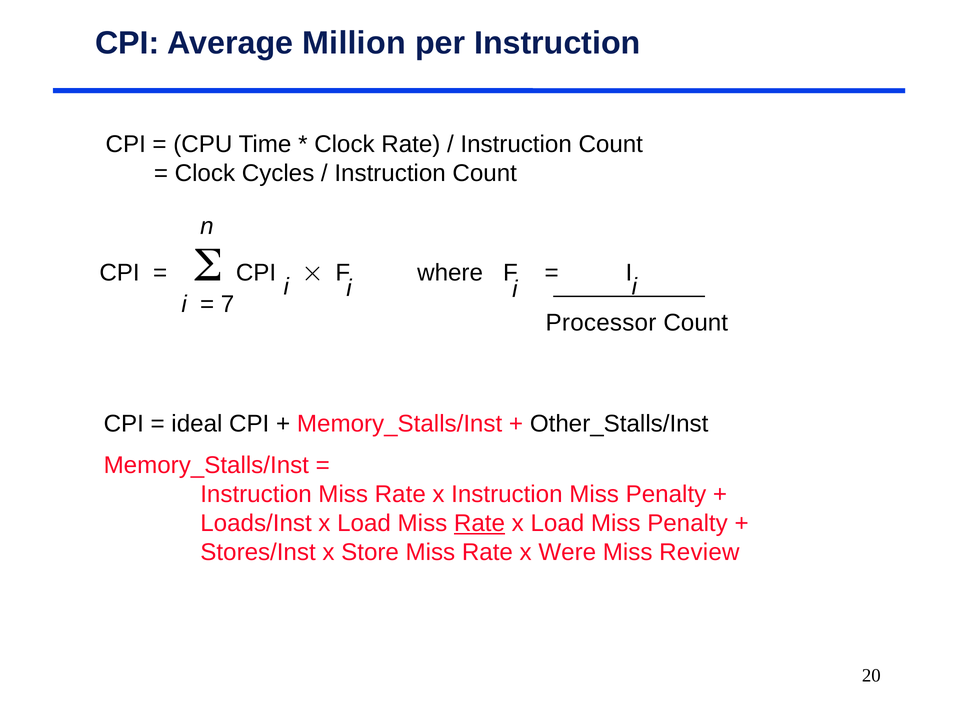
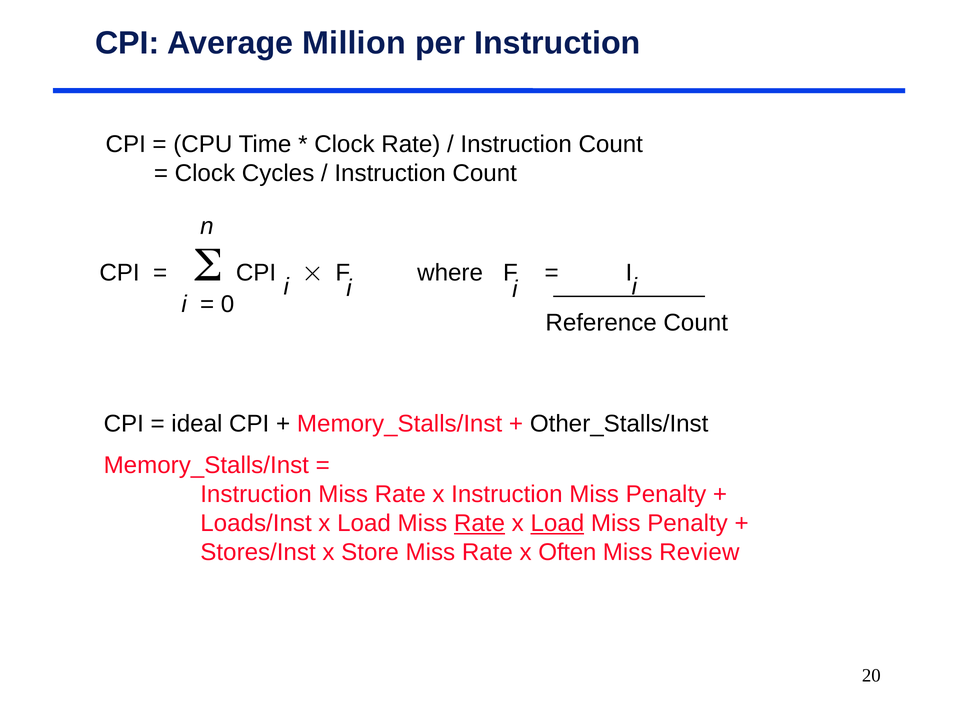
7: 7 -> 0
Processor: Processor -> Reference
Load at (557, 524) underline: none -> present
Were: Were -> Often
